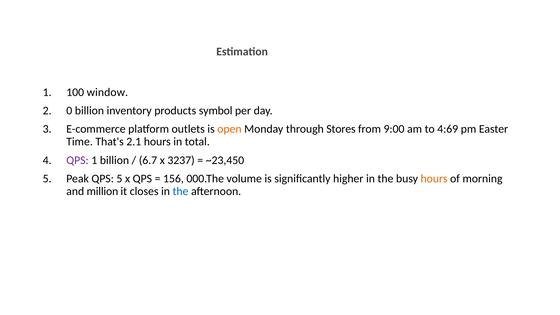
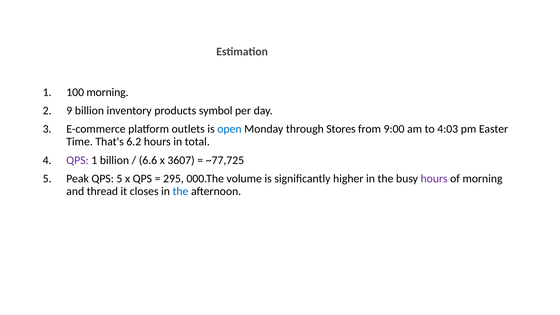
100 window: window -> morning
0: 0 -> 9
open colour: orange -> blue
4:69: 4:69 -> 4:03
2.1: 2.1 -> 6.2
6.7: 6.7 -> 6.6
3237: 3237 -> 3607
~23,450: ~23,450 -> ~77,725
156: 156 -> 295
hours at (434, 179) colour: orange -> purple
million: million -> thread
